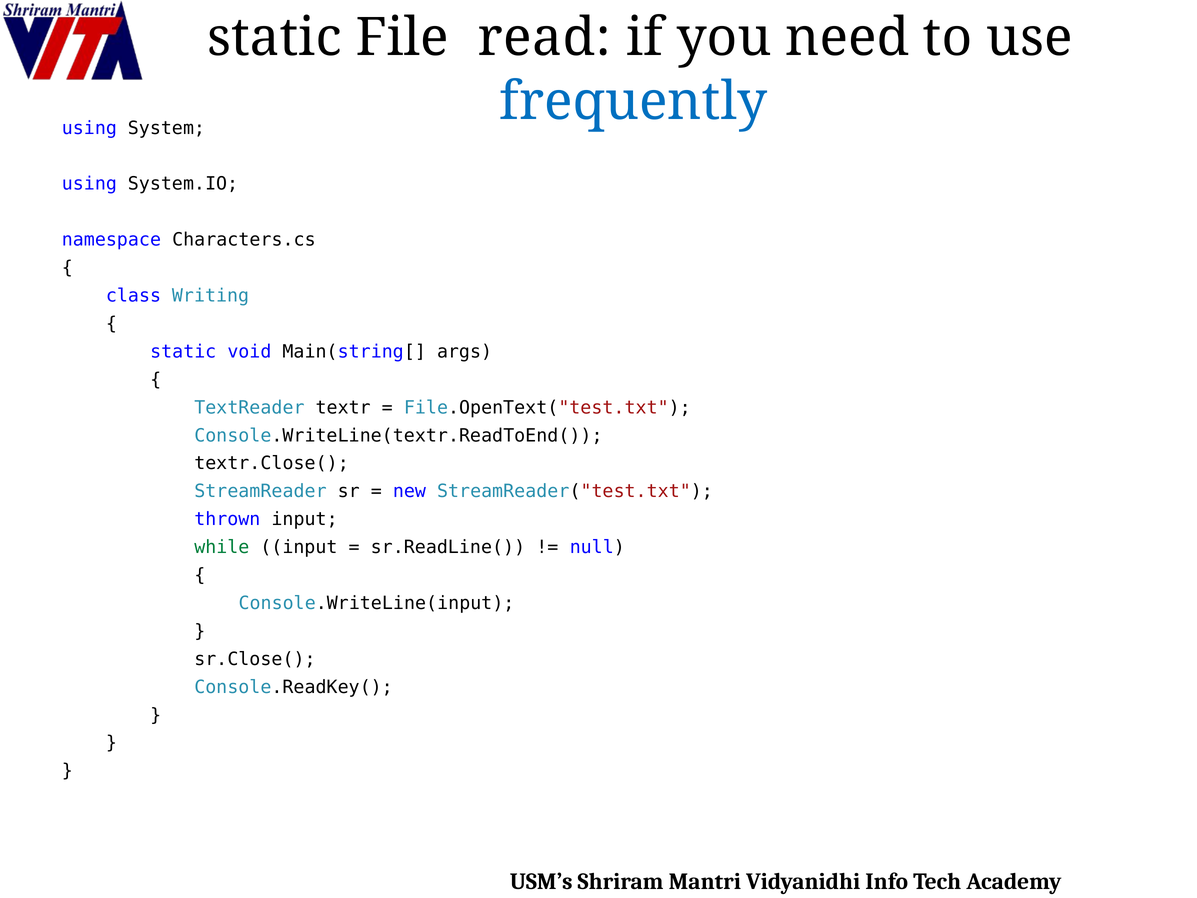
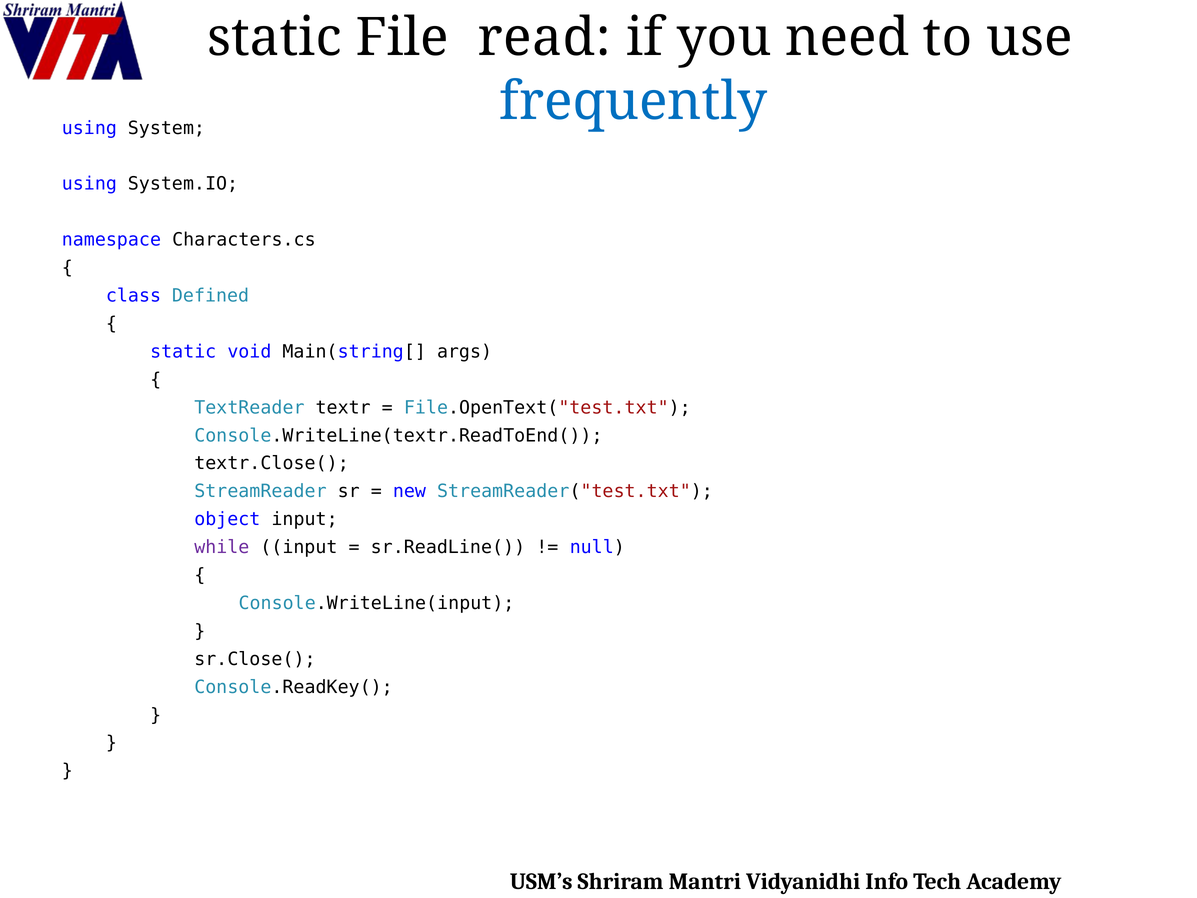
Writing: Writing -> Defined
thrown: thrown -> object
while colour: green -> purple
